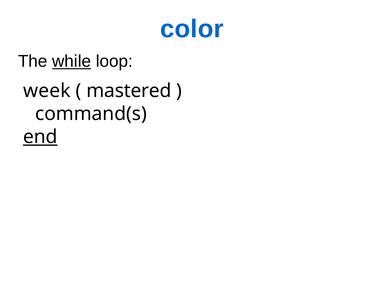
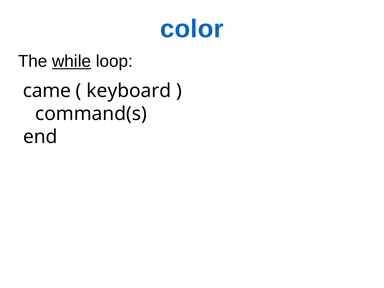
week: week -> came
mastered: mastered -> keyboard
end underline: present -> none
